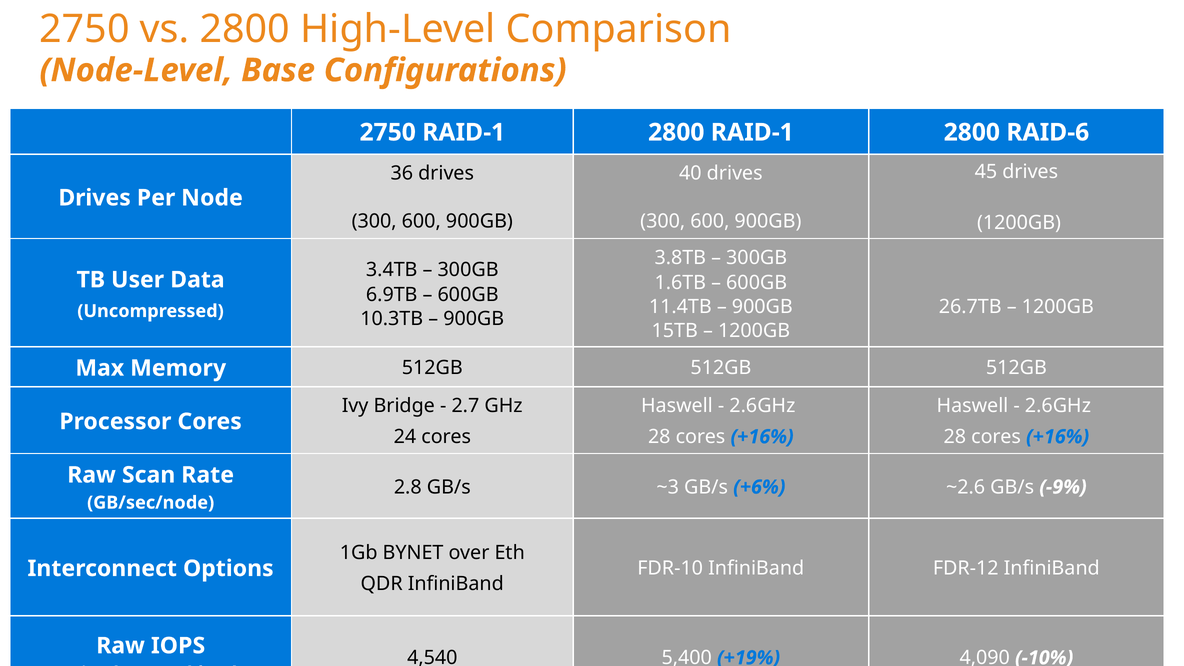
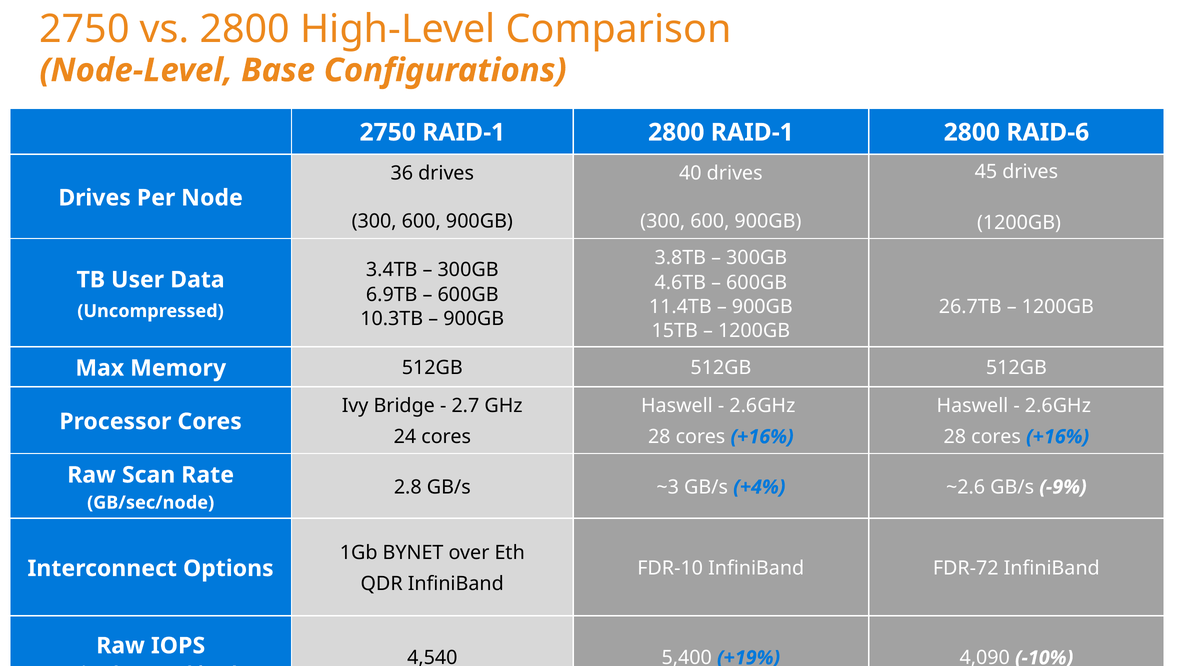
1.6TB: 1.6TB -> 4.6TB
+6%: +6% -> +4%
FDR-12: FDR-12 -> FDR-72
